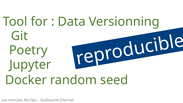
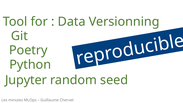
Jupyter: Jupyter -> Python
Docker: Docker -> Jupyter
